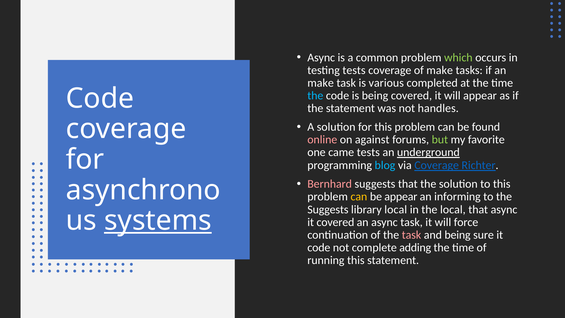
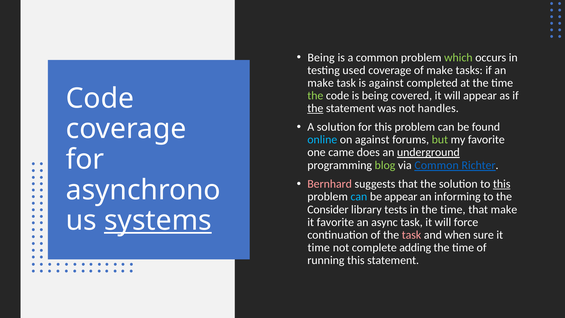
Async at (321, 57): Async -> Being
testing tests: tests -> used
is various: various -> against
the at (315, 96) colour: light blue -> light green
the at (315, 108) underline: none -> present
online colour: pink -> light blue
came tests: tests -> does
blog colour: light blue -> light green
via Coverage: Coverage -> Common
this at (502, 184) underline: none -> present
can at (359, 197) colour: yellow -> light blue
Suggests at (328, 209): Suggests -> Consider
library local: local -> tests
in the local: local -> time
that async: async -> make
it covered: covered -> favorite
and being: being -> when
code at (319, 247): code -> time
